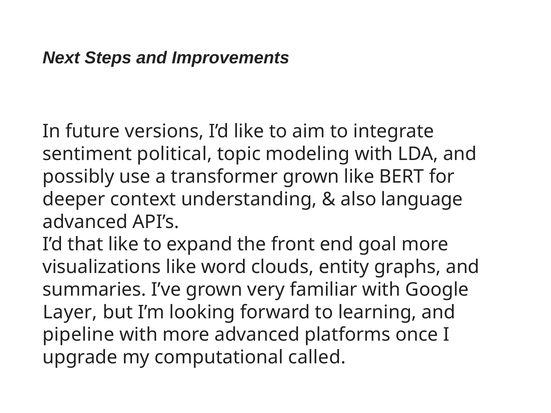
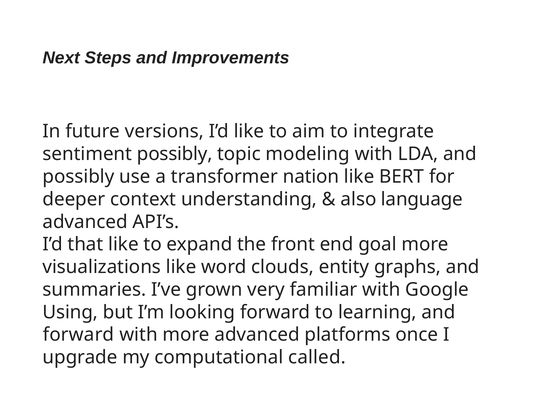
sentiment political: political -> possibly
transformer grown: grown -> nation
Layer: Layer -> Using
pipeline at (78, 335): pipeline -> forward
